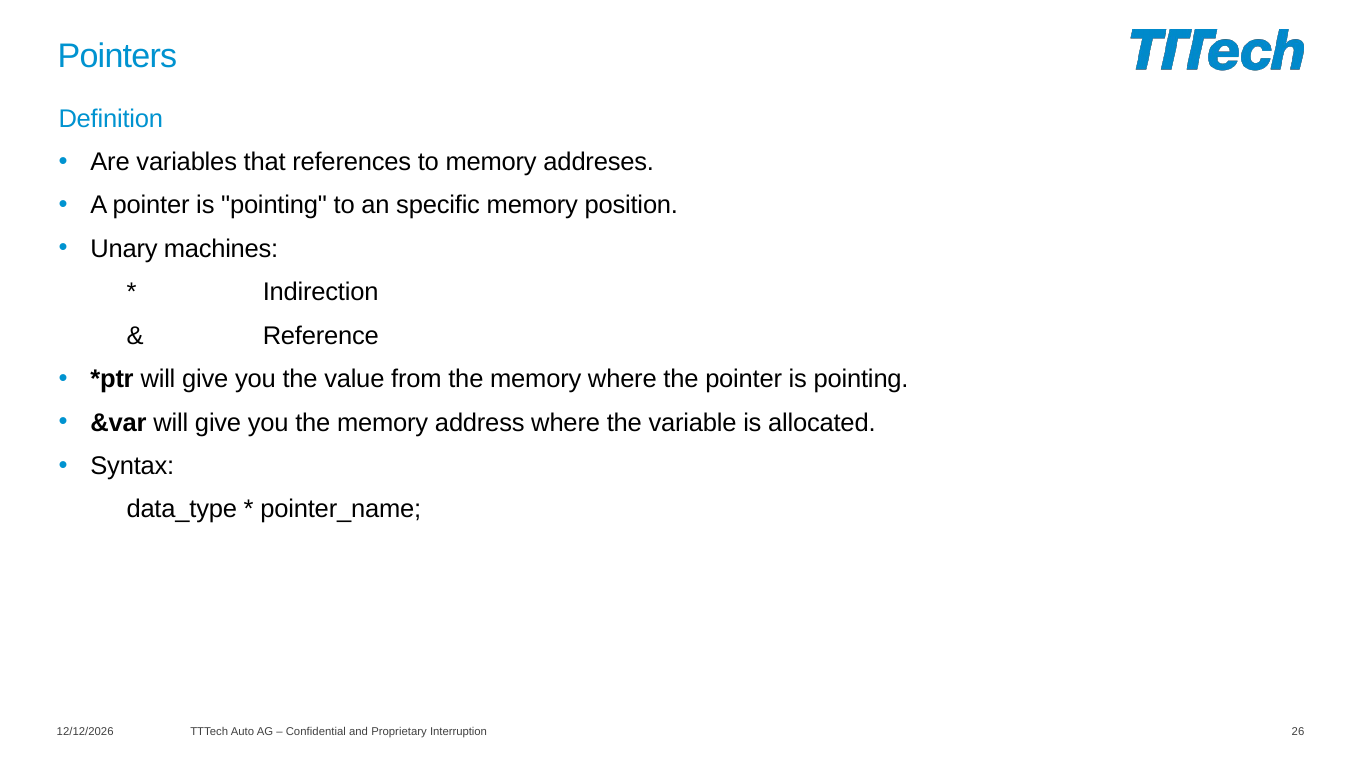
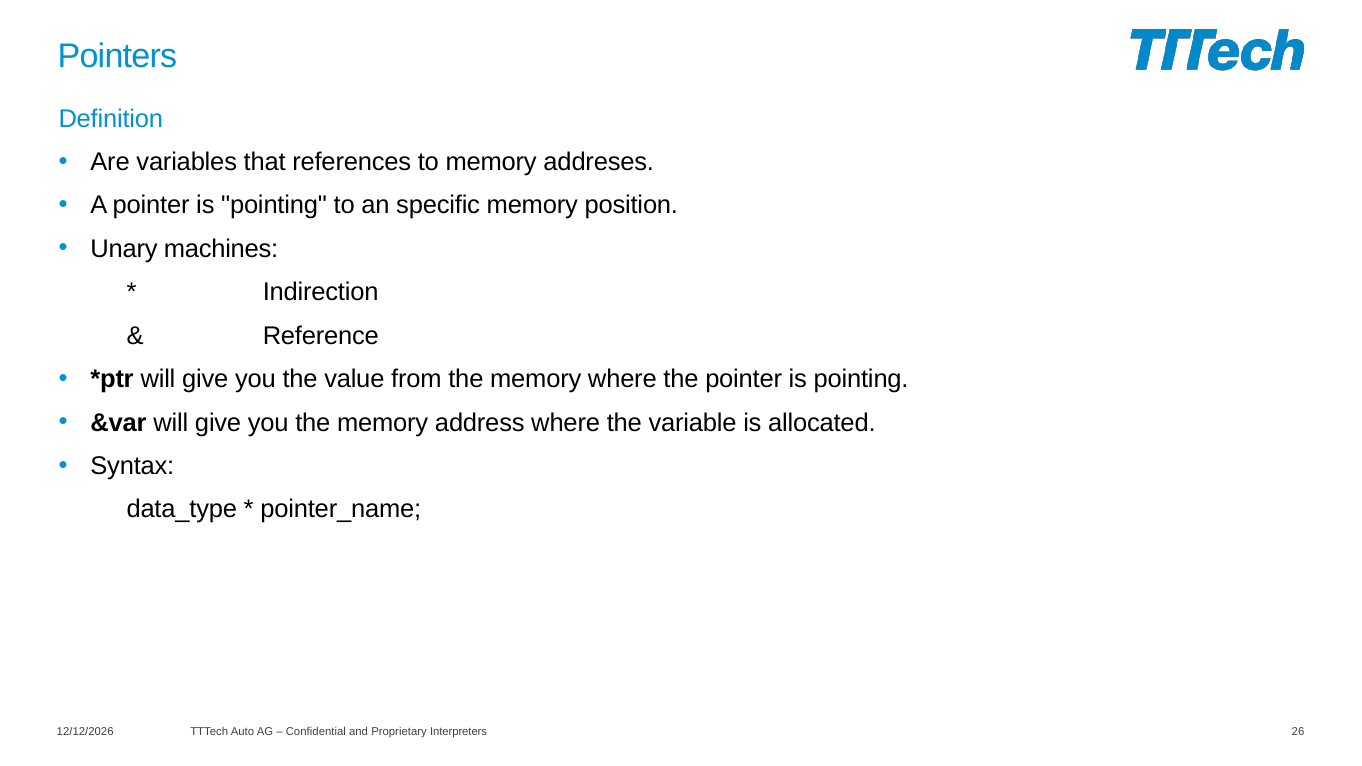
Interruption: Interruption -> Interpreters
